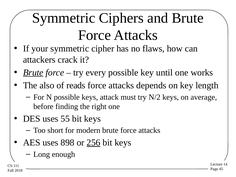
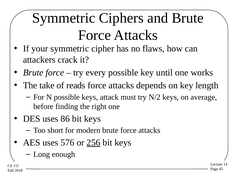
Brute at (33, 73) underline: present -> none
also: also -> take
55: 55 -> 86
898: 898 -> 576
